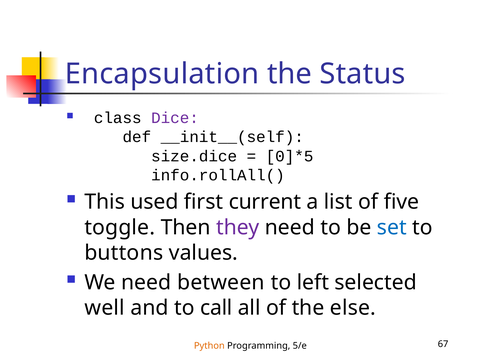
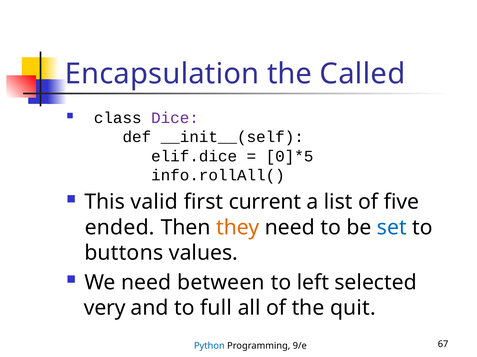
Status: Status -> Called
size.dice: size.dice -> elif.dice
used: used -> valid
toggle: toggle -> ended
they colour: purple -> orange
well: well -> very
call: call -> full
else: else -> quit
Python colour: orange -> blue
5/e: 5/e -> 9/e
